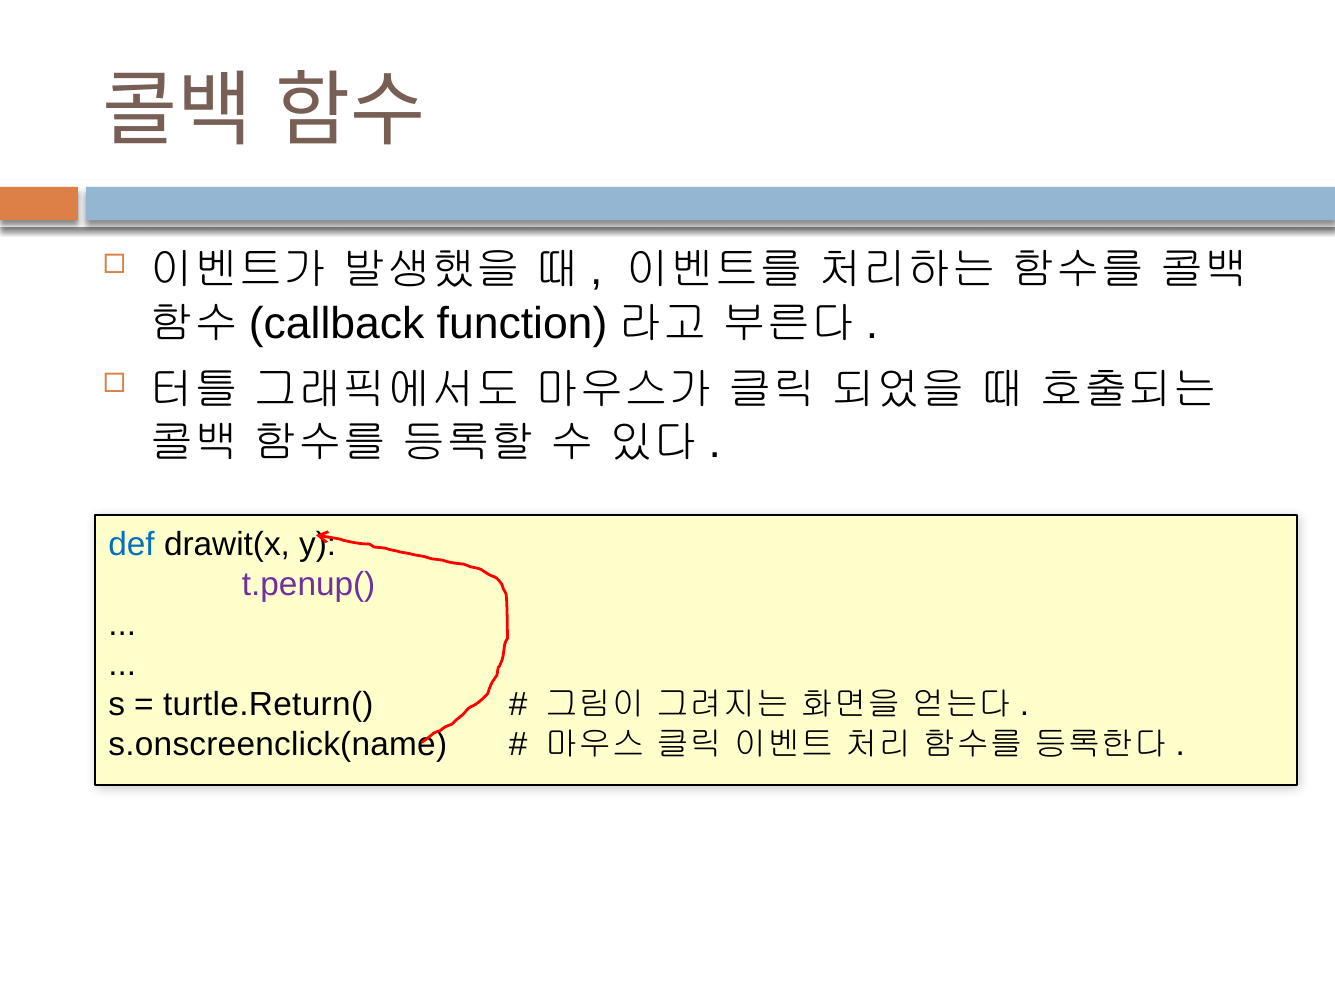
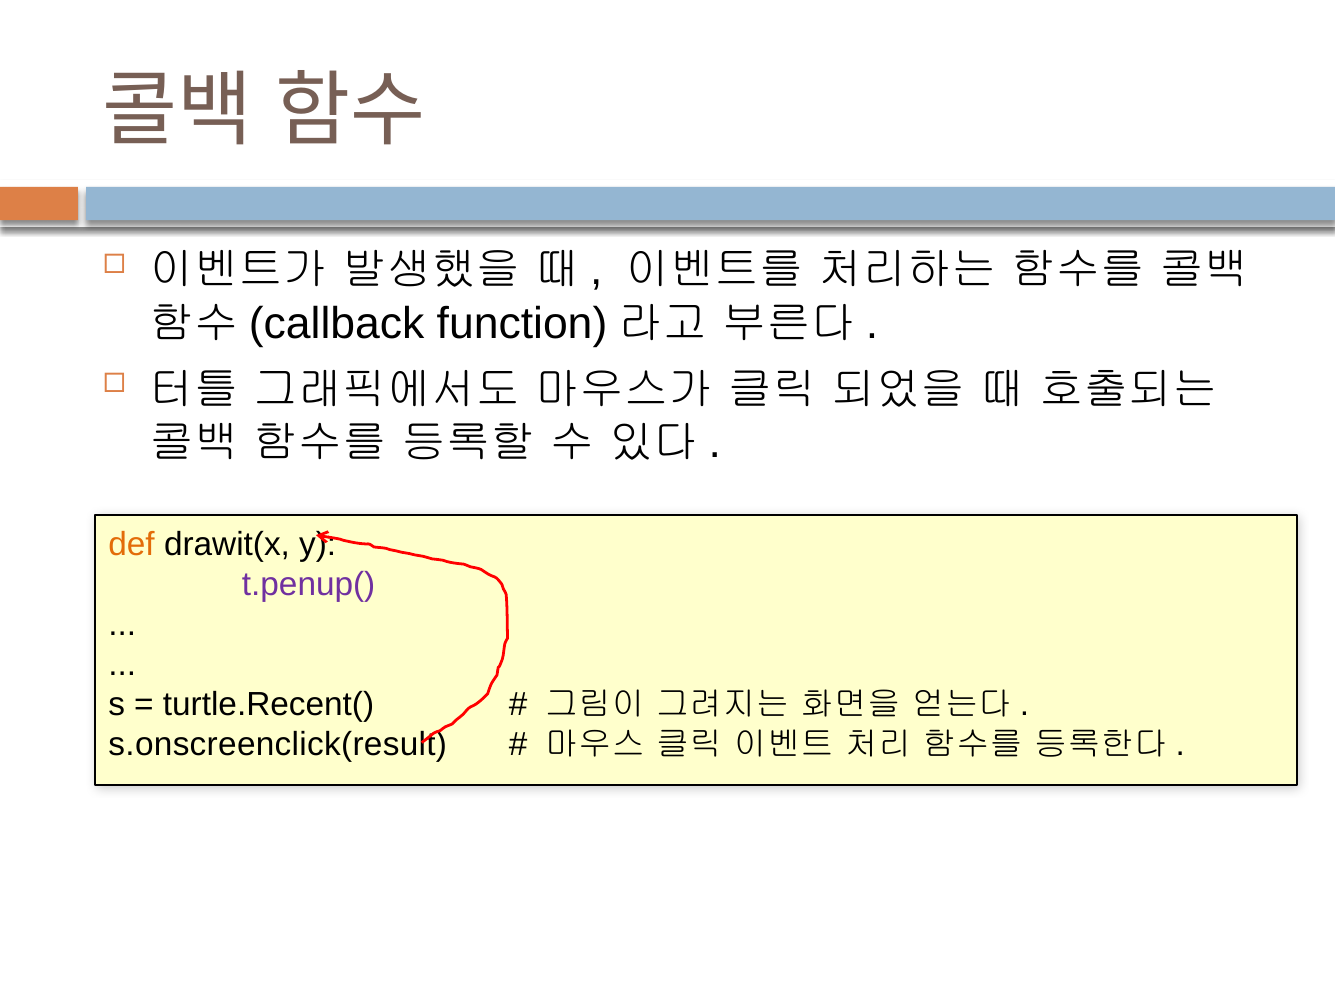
def colour: blue -> orange
turtle.Return(: turtle.Return( -> turtle.Recent(
s.onscreenclick(name: s.onscreenclick(name -> s.onscreenclick(result
